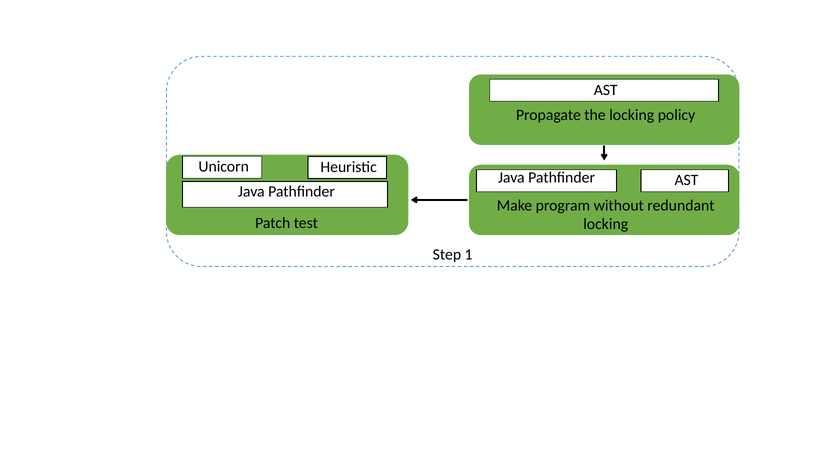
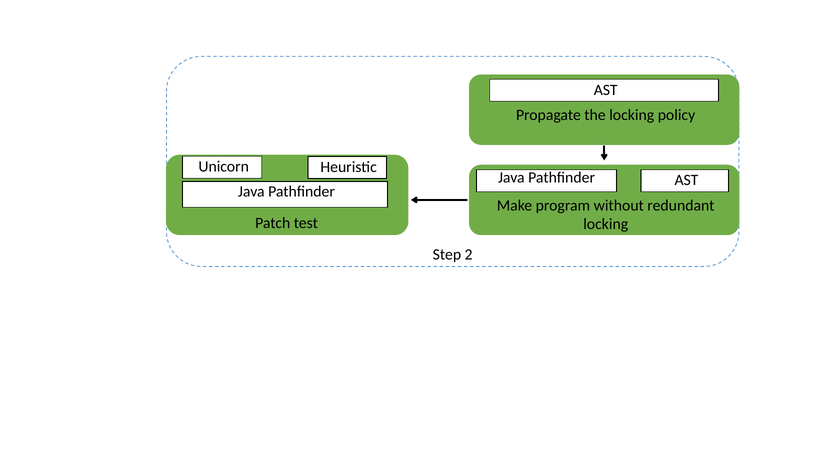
1: 1 -> 2
